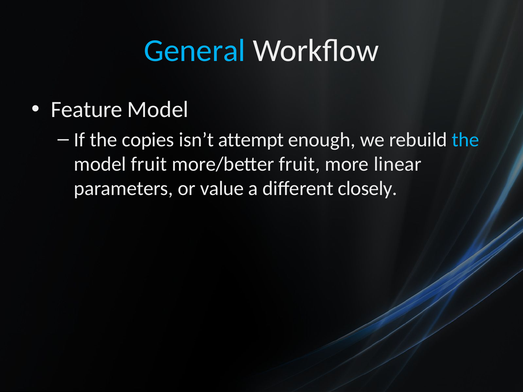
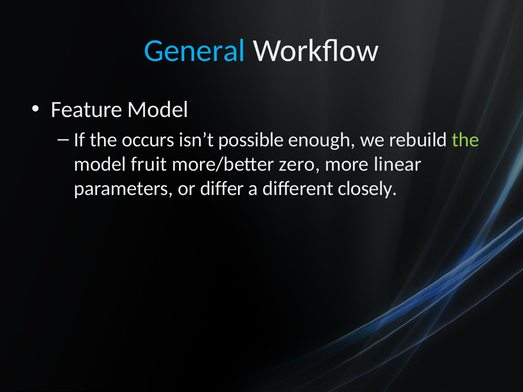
copies: copies -> occurs
attempt: attempt -> possible
the at (466, 140) colour: light blue -> light green
more/better fruit: fruit -> zero
value: value -> differ
